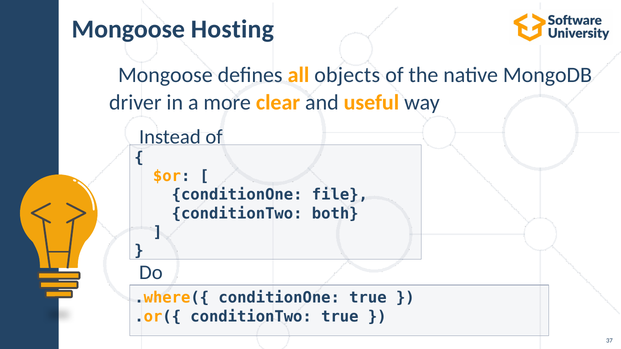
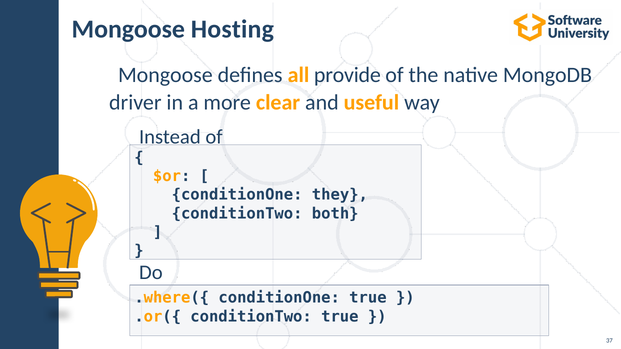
objects: objects -> provide
file: file -> they
